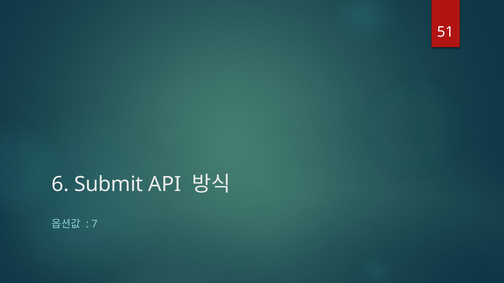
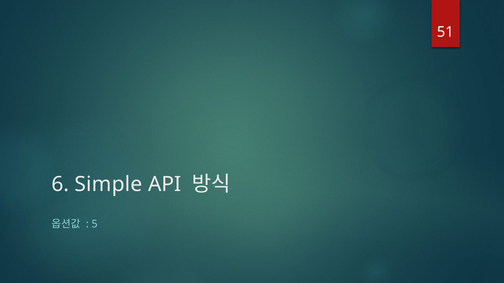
Submit: Submit -> Simple
7: 7 -> 5
